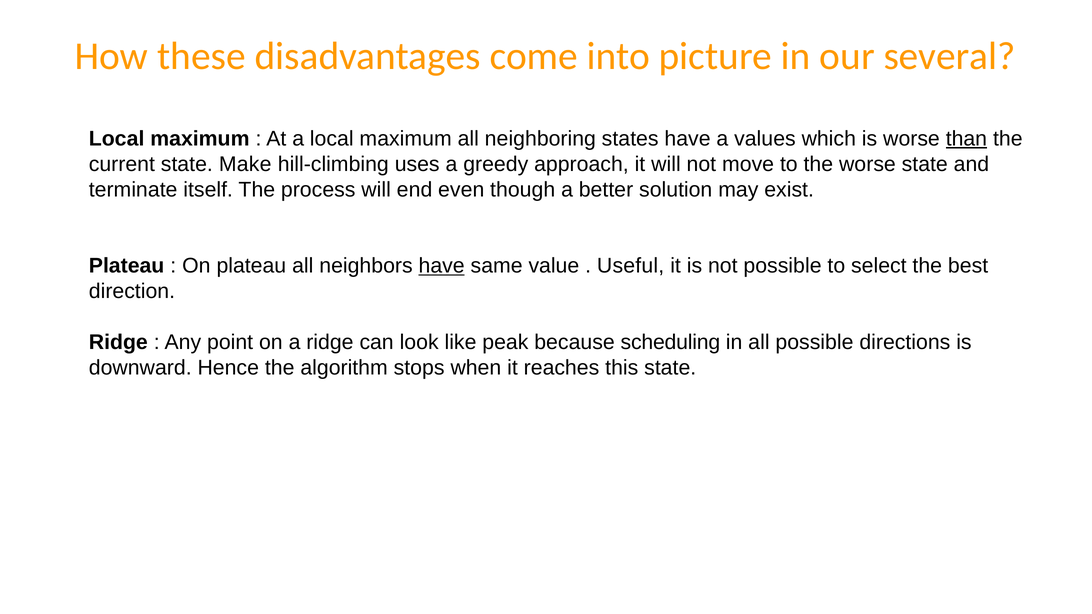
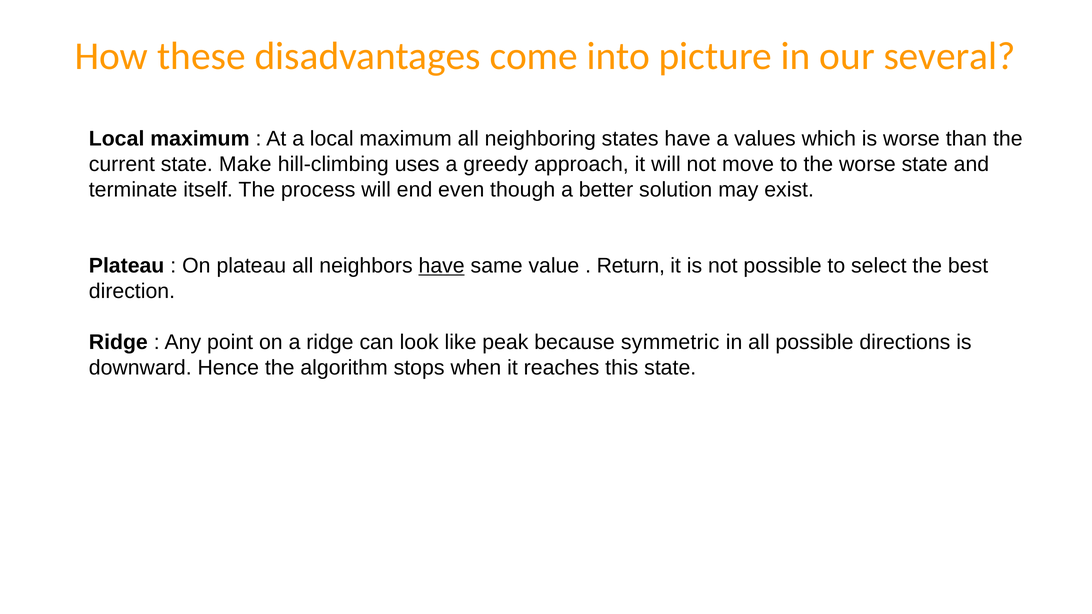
than underline: present -> none
Useful: Useful -> Return
scheduling: scheduling -> symmetric
